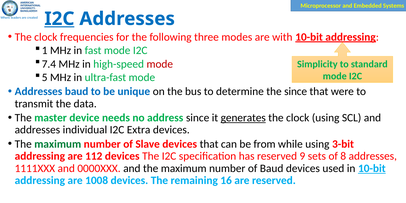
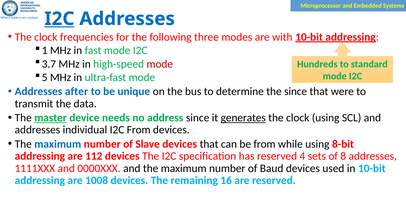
7.4: 7.4 -> 3.7
Simplicity: Simplicity -> Hundreds
Addresses baud: baud -> after
master underline: none -> present
I2C Extra: Extra -> From
maximum at (58, 144) colour: green -> blue
3-bit: 3-bit -> 8-bit
9: 9 -> 4
10-bit at (372, 168) underline: present -> none
